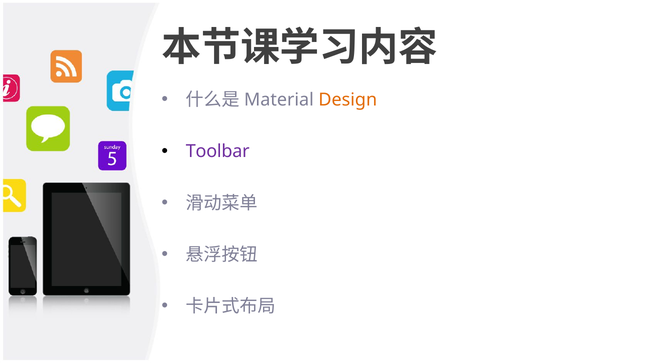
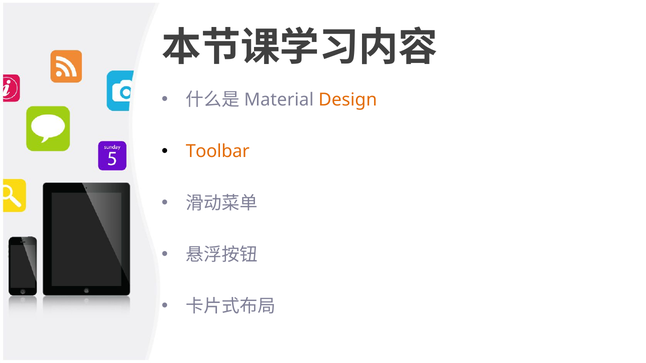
Toolbar colour: purple -> orange
